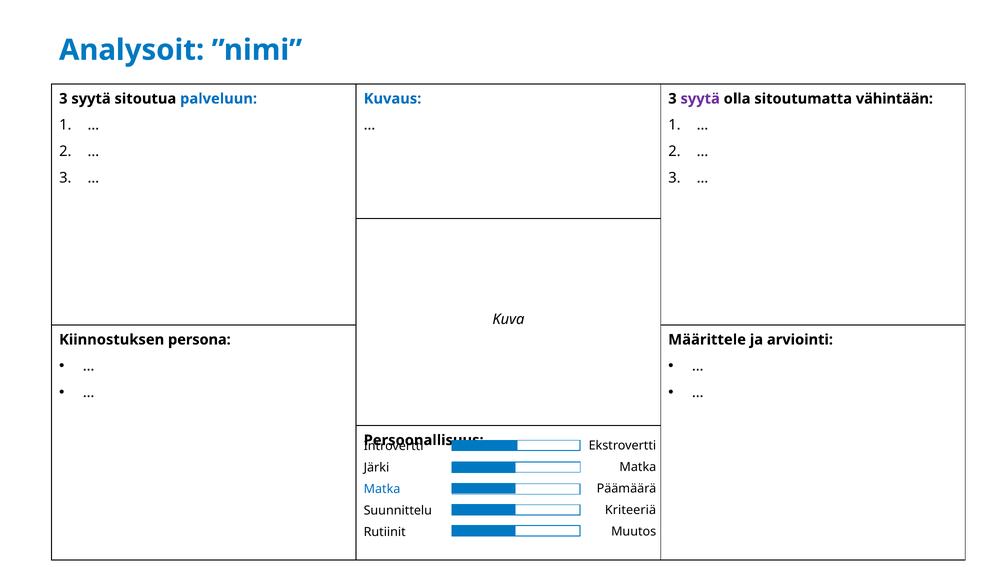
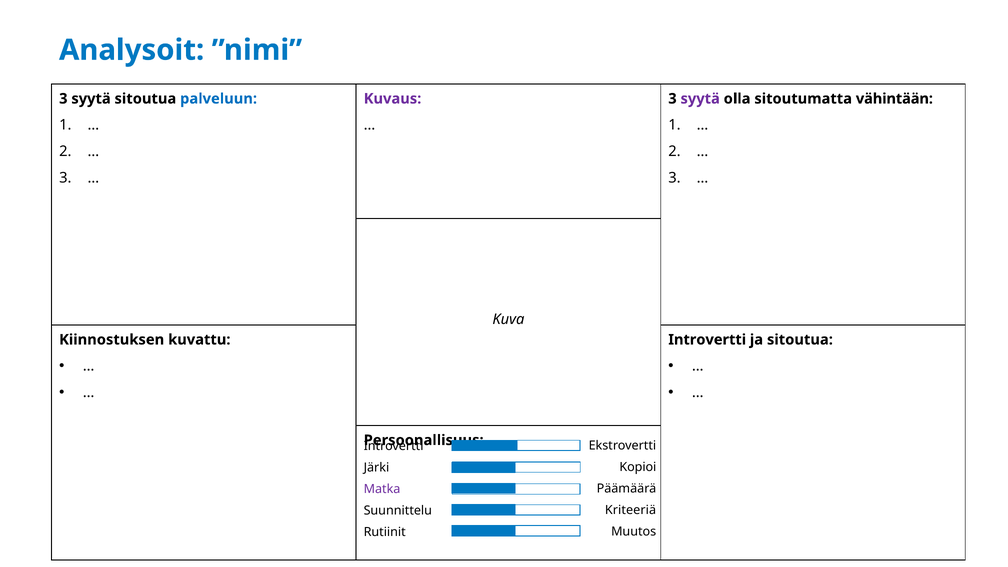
Kuvaus colour: blue -> purple
persona: persona -> kuvattu
Määrittele at (707, 340): Määrittele -> Introvertti
ja arviointi: arviointi -> sitoutua
Matka at (638, 467): Matka -> Kopioi
Matka at (382, 489) colour: blue -> purple
